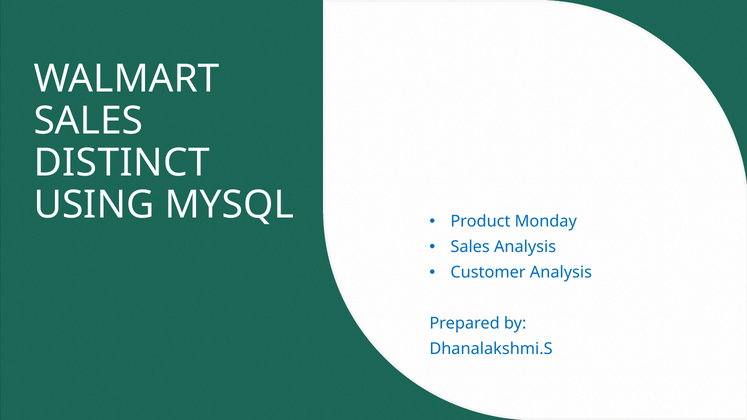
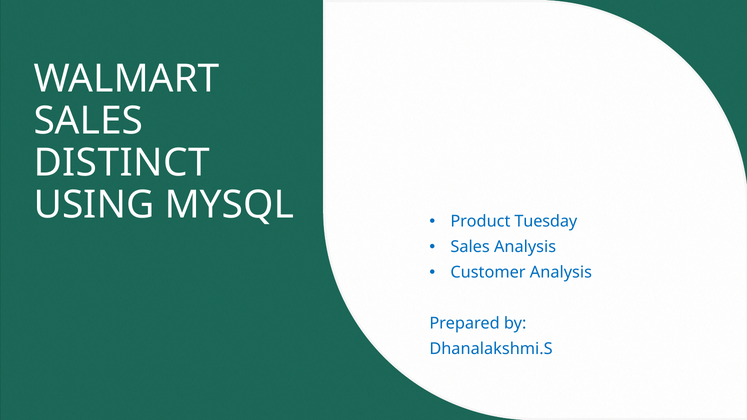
Monday: Monday -> Tuesday
